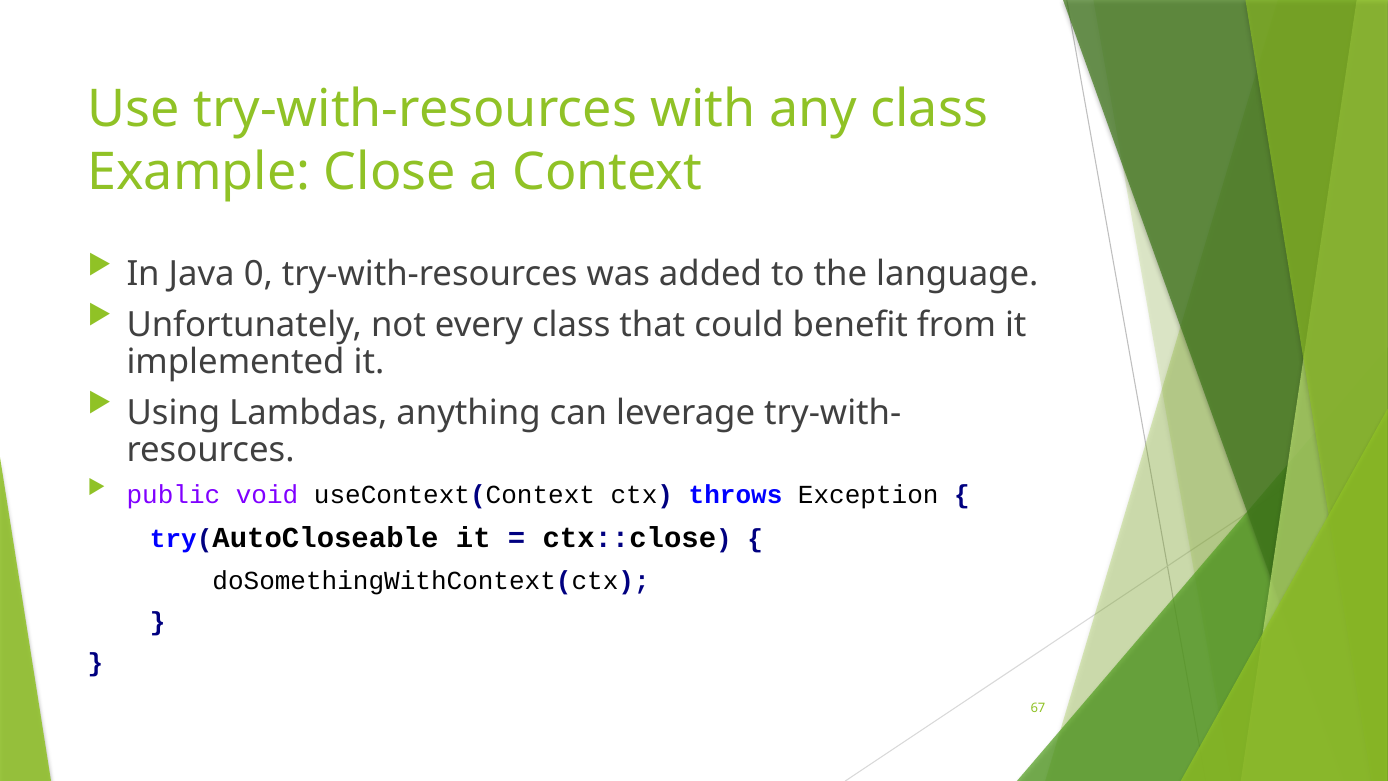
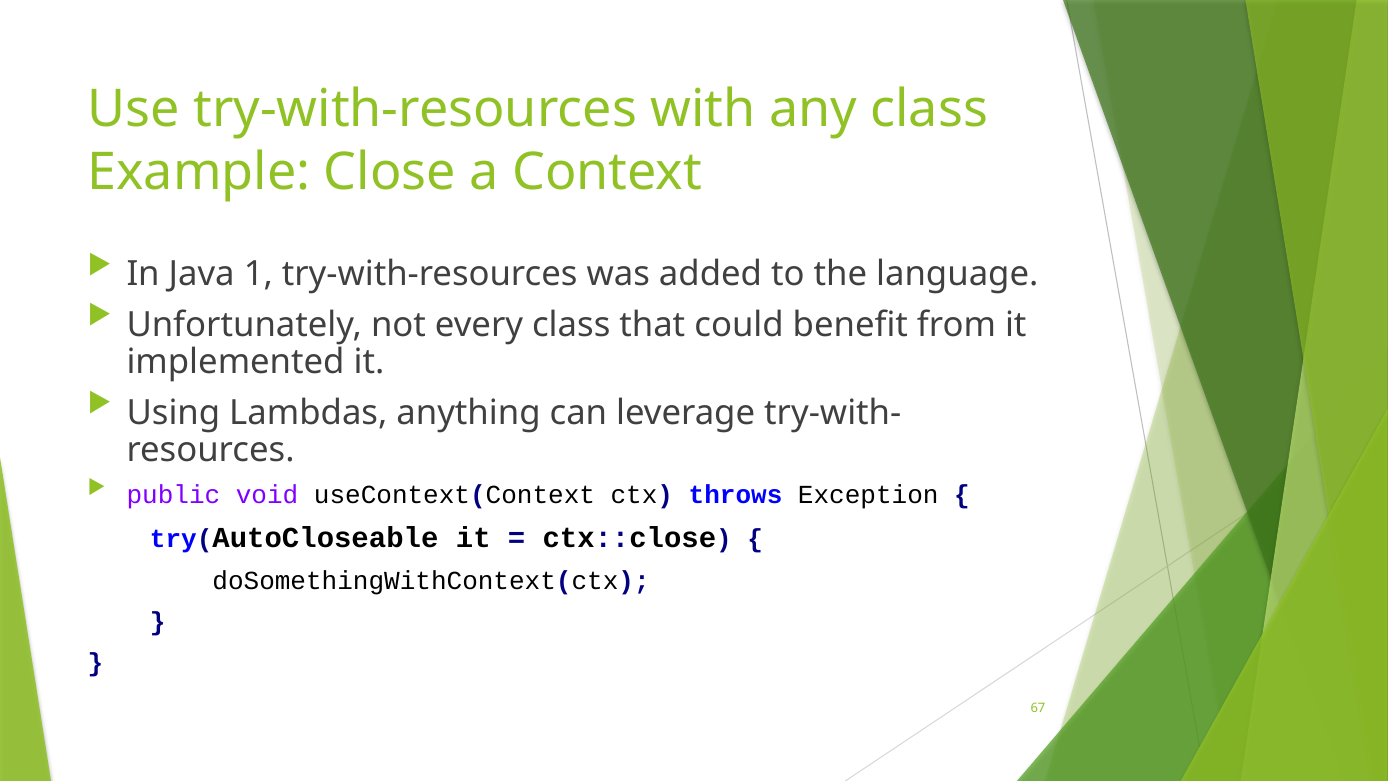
0: 0 -> 1
